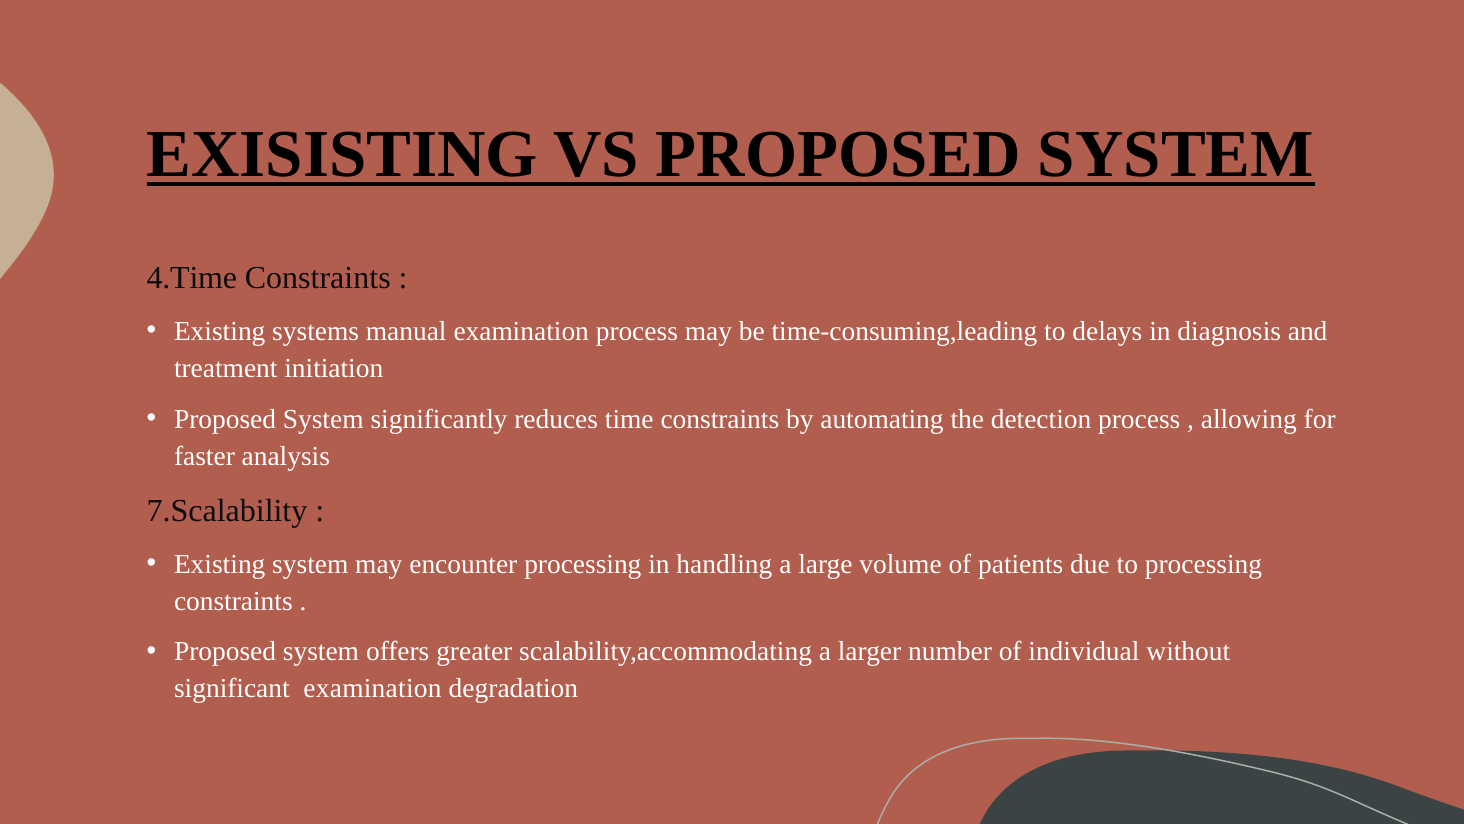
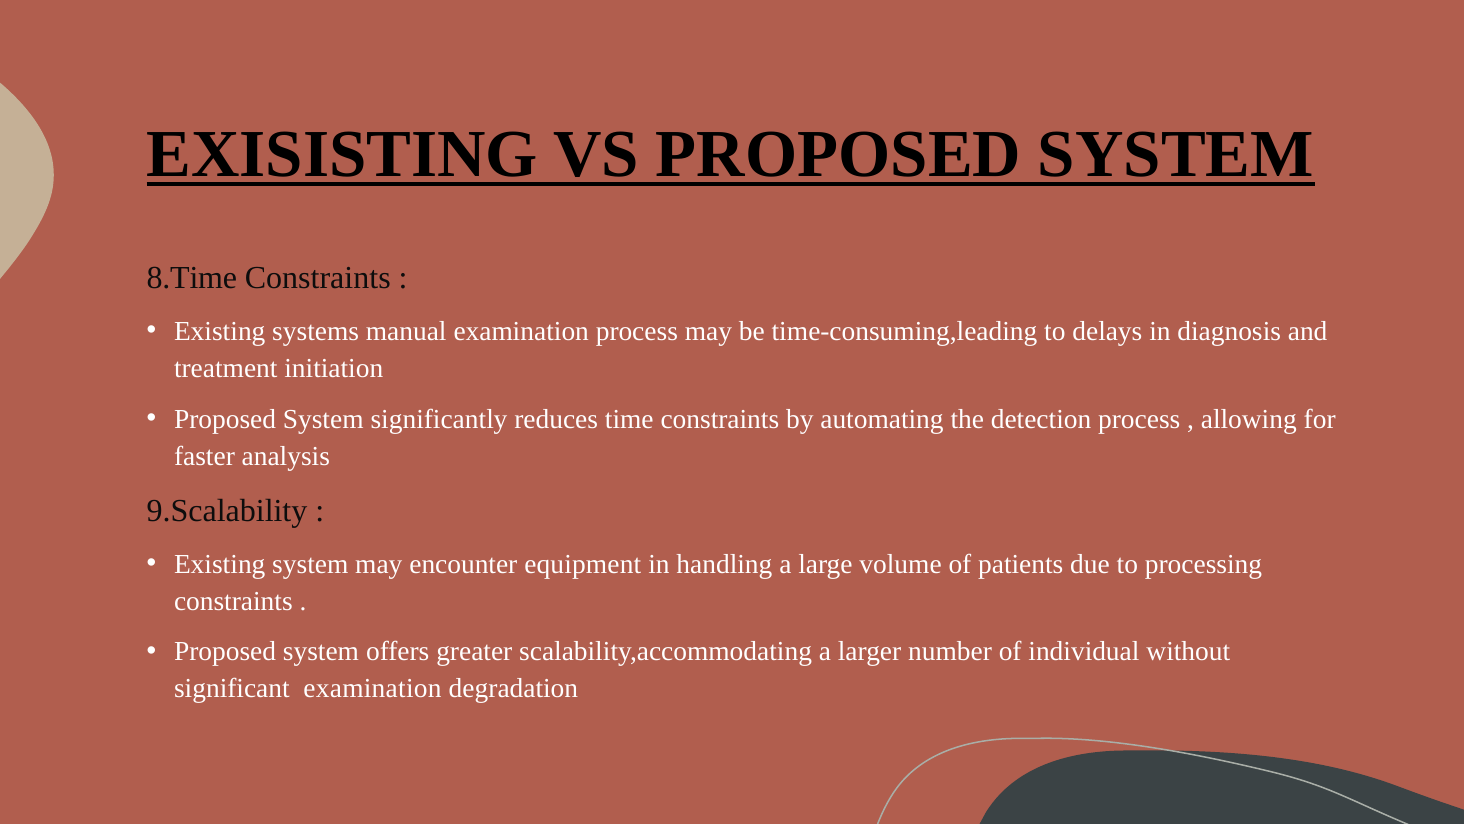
4.Time: 4.Time -> 8.Time
7.Scalability: 7.Scalability -> 9.Scalability
encounter processing: processing -> equipment
